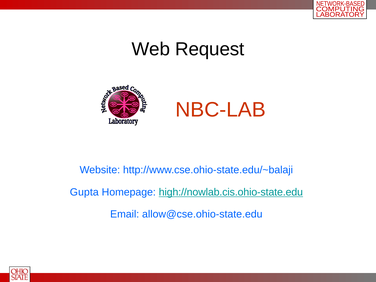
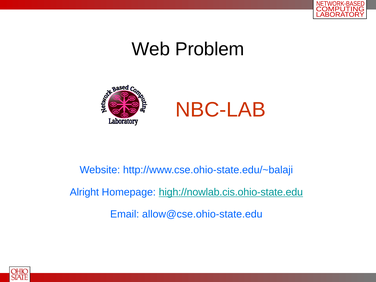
Request: Request -> Problem
Gupta: Gupta -> Alright
